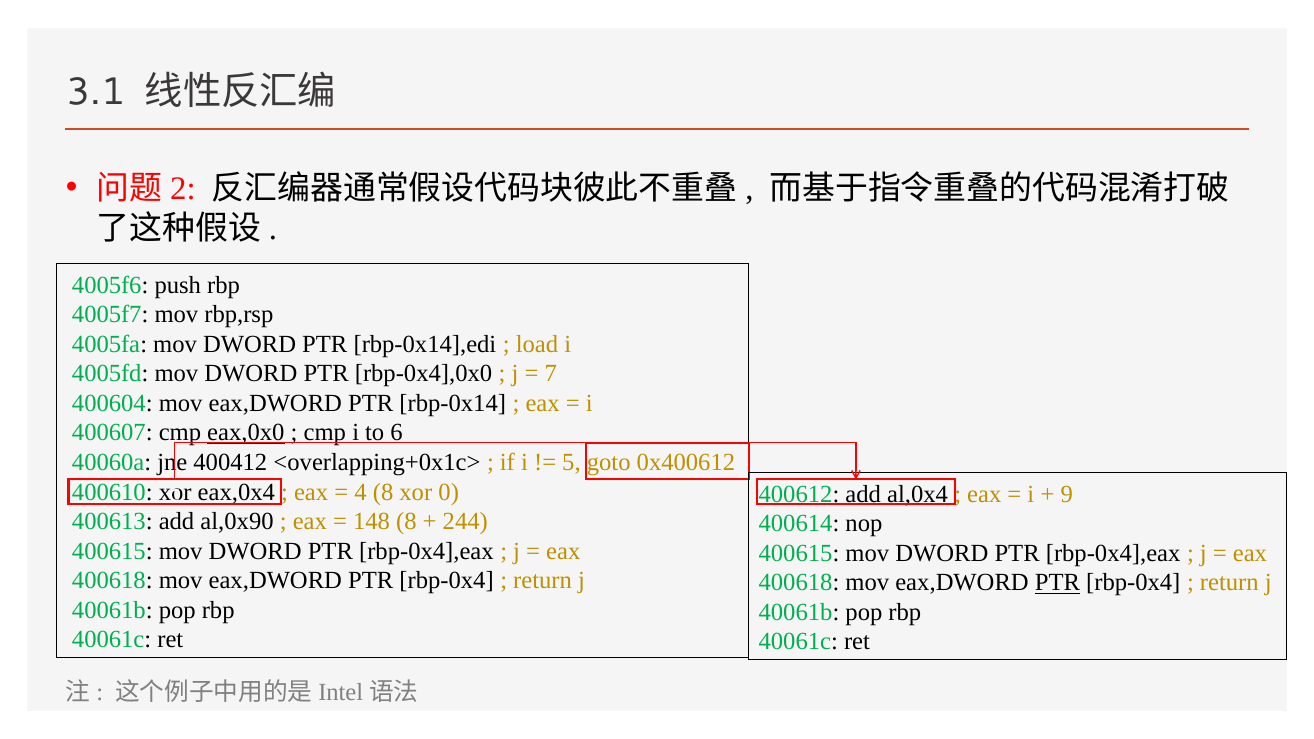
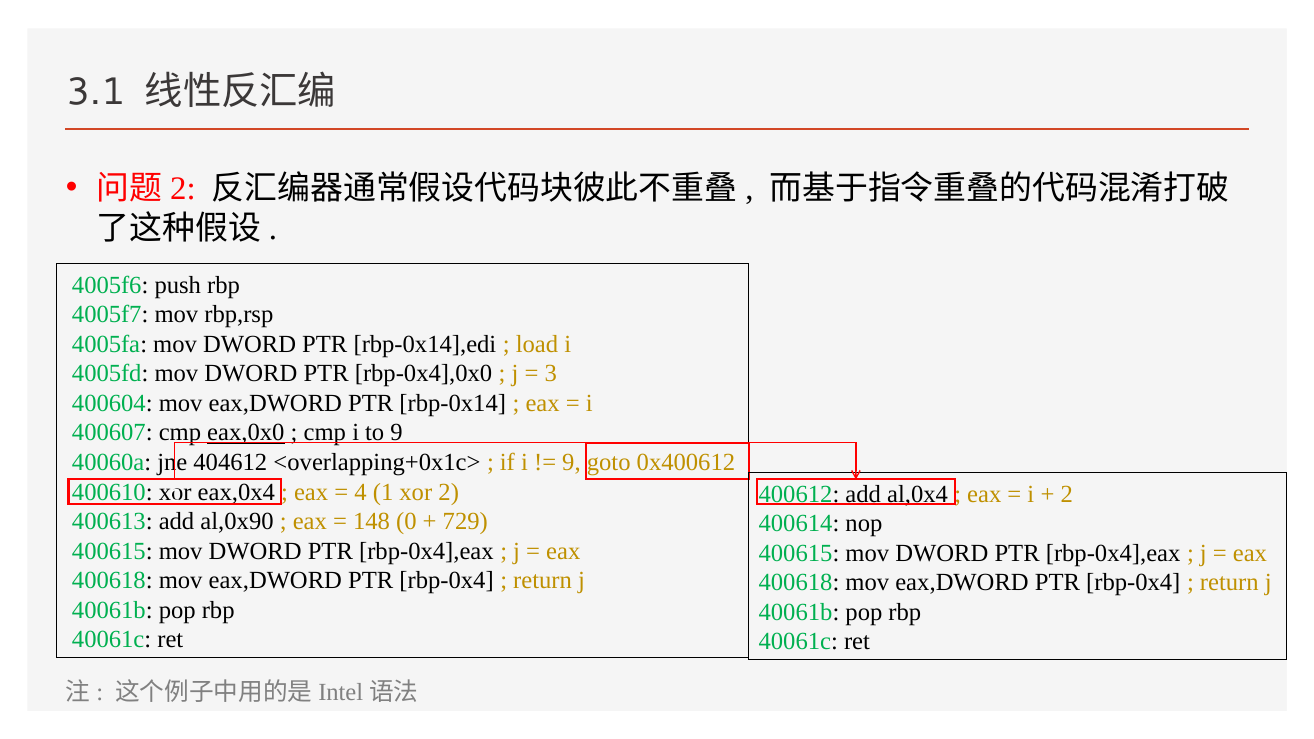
7: 7 -> 3
to 6: 6 -> 9
400412: 400412 -> 404612
5 at (571, 462): 5 -> 9
4 8: 8 -> 1
xor 0: 0 -> 2
9 at (1067, 494): 9 -> 2
148 8: 8 -> 0
244: 244 -> 729
PTR at (1057, 583) underline: present -> none
